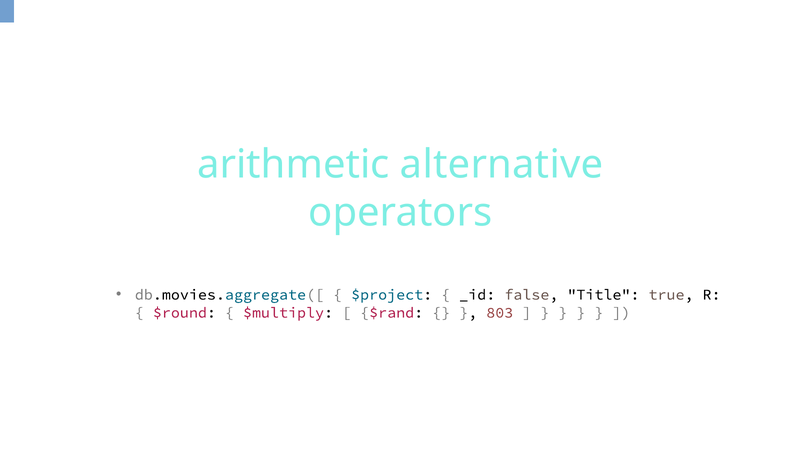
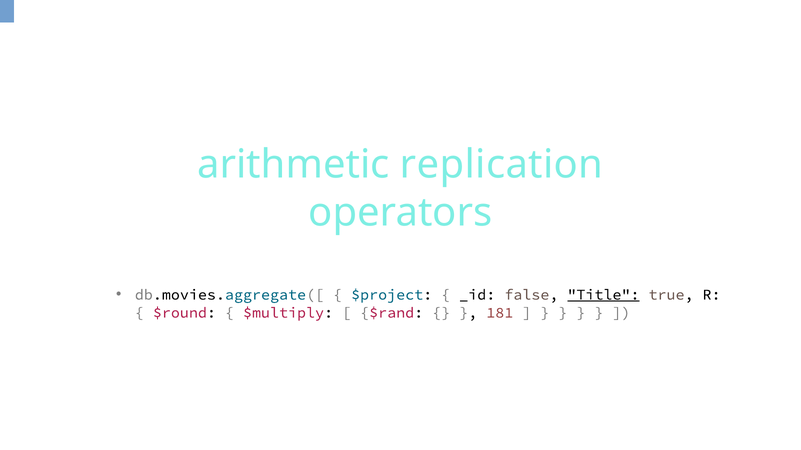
alternative: alternative -> replication
Title underline: none -> present
803: 803 -> 181
